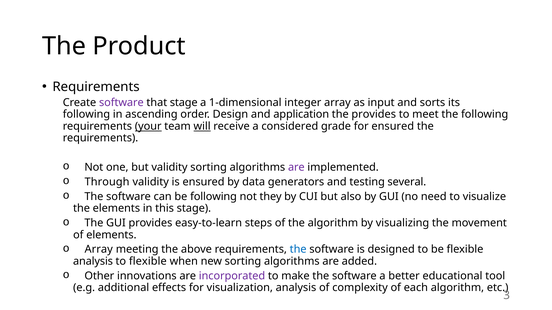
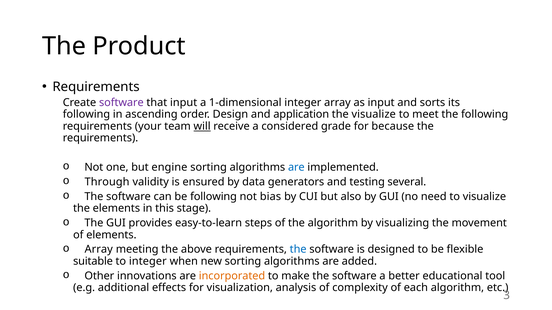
that stage: stage -> input
the provides: provides -> visualize
your underline: present -> none
for ensured: ensured -> because
but validity: validity -> engine
are at (296, 168) colour: purple -> blue
they: they -> bias
analysis at (93, 262): analysis -> suitable
to flexible: flexible -> integer
incorporated colour: purple -> orange
